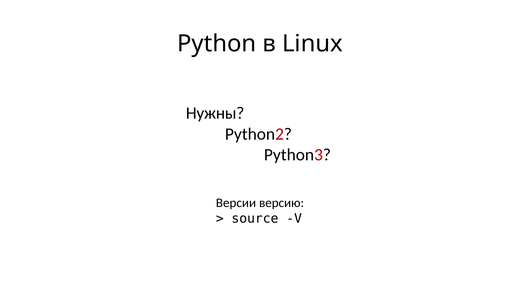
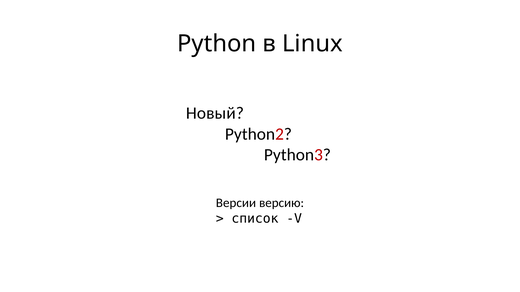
Нужны: Нужны -> Новый
source: source -> список
